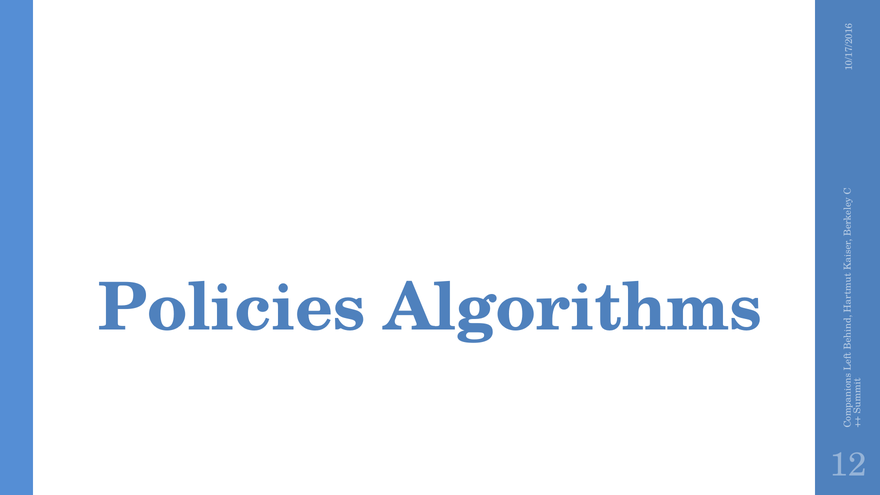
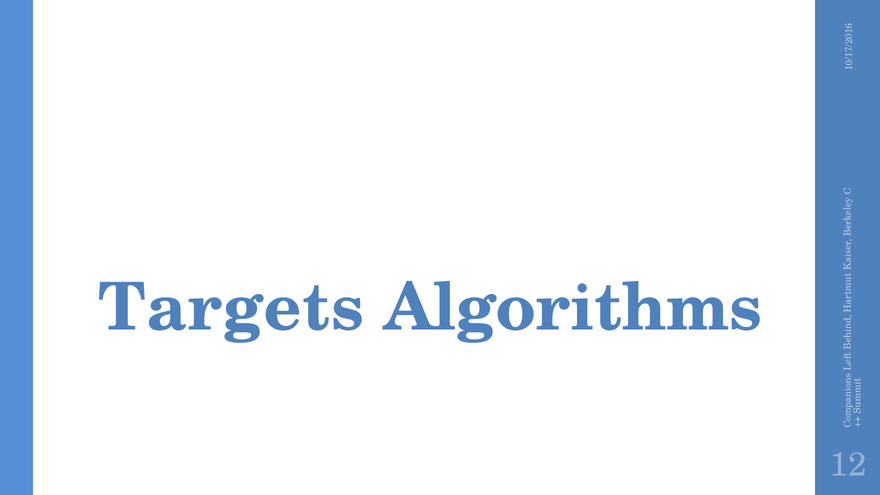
Policies: Policies -> Targets
